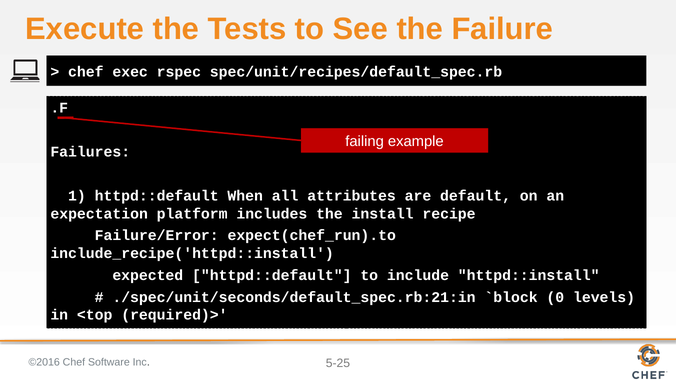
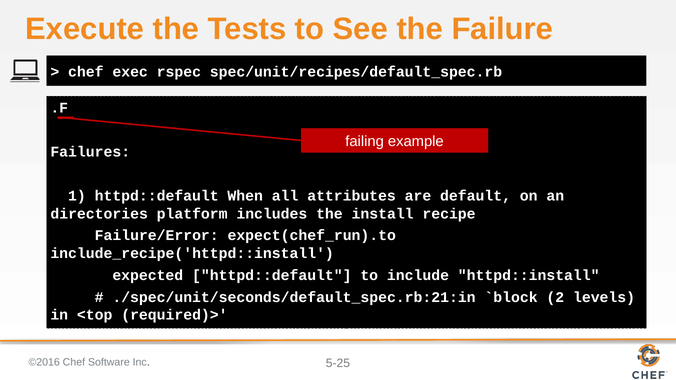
expectation: expectation -> directories
0: 0 -> 2
